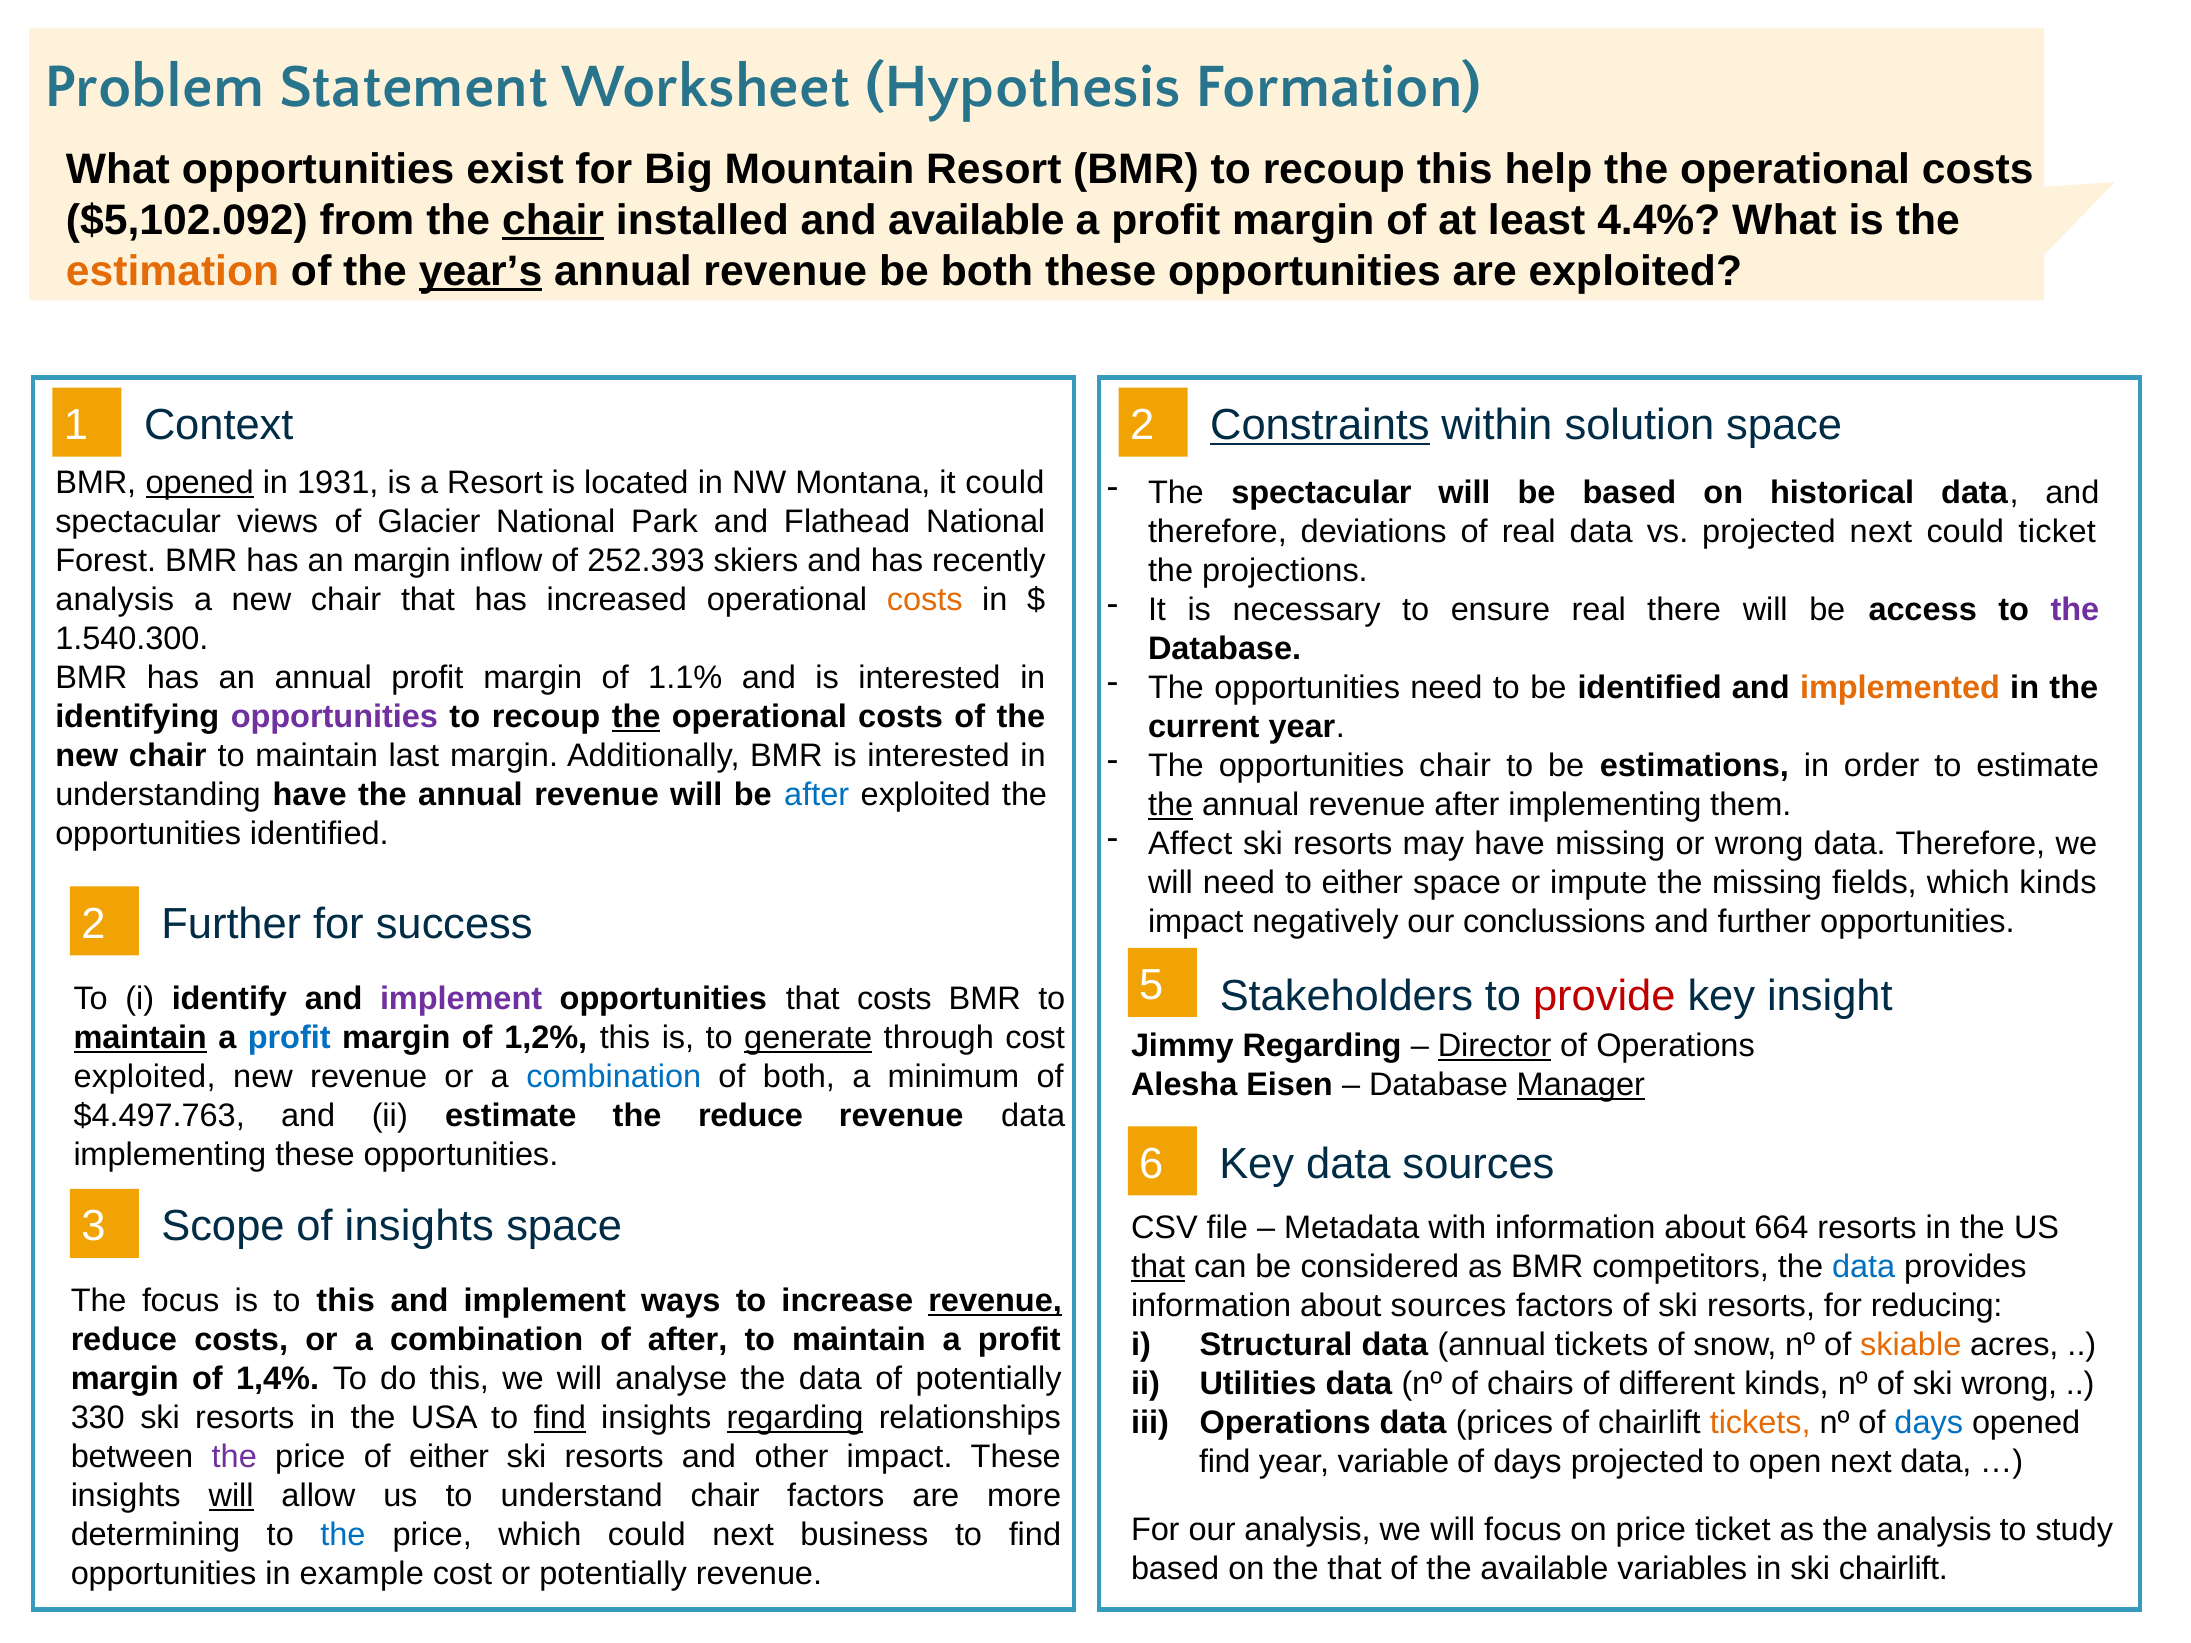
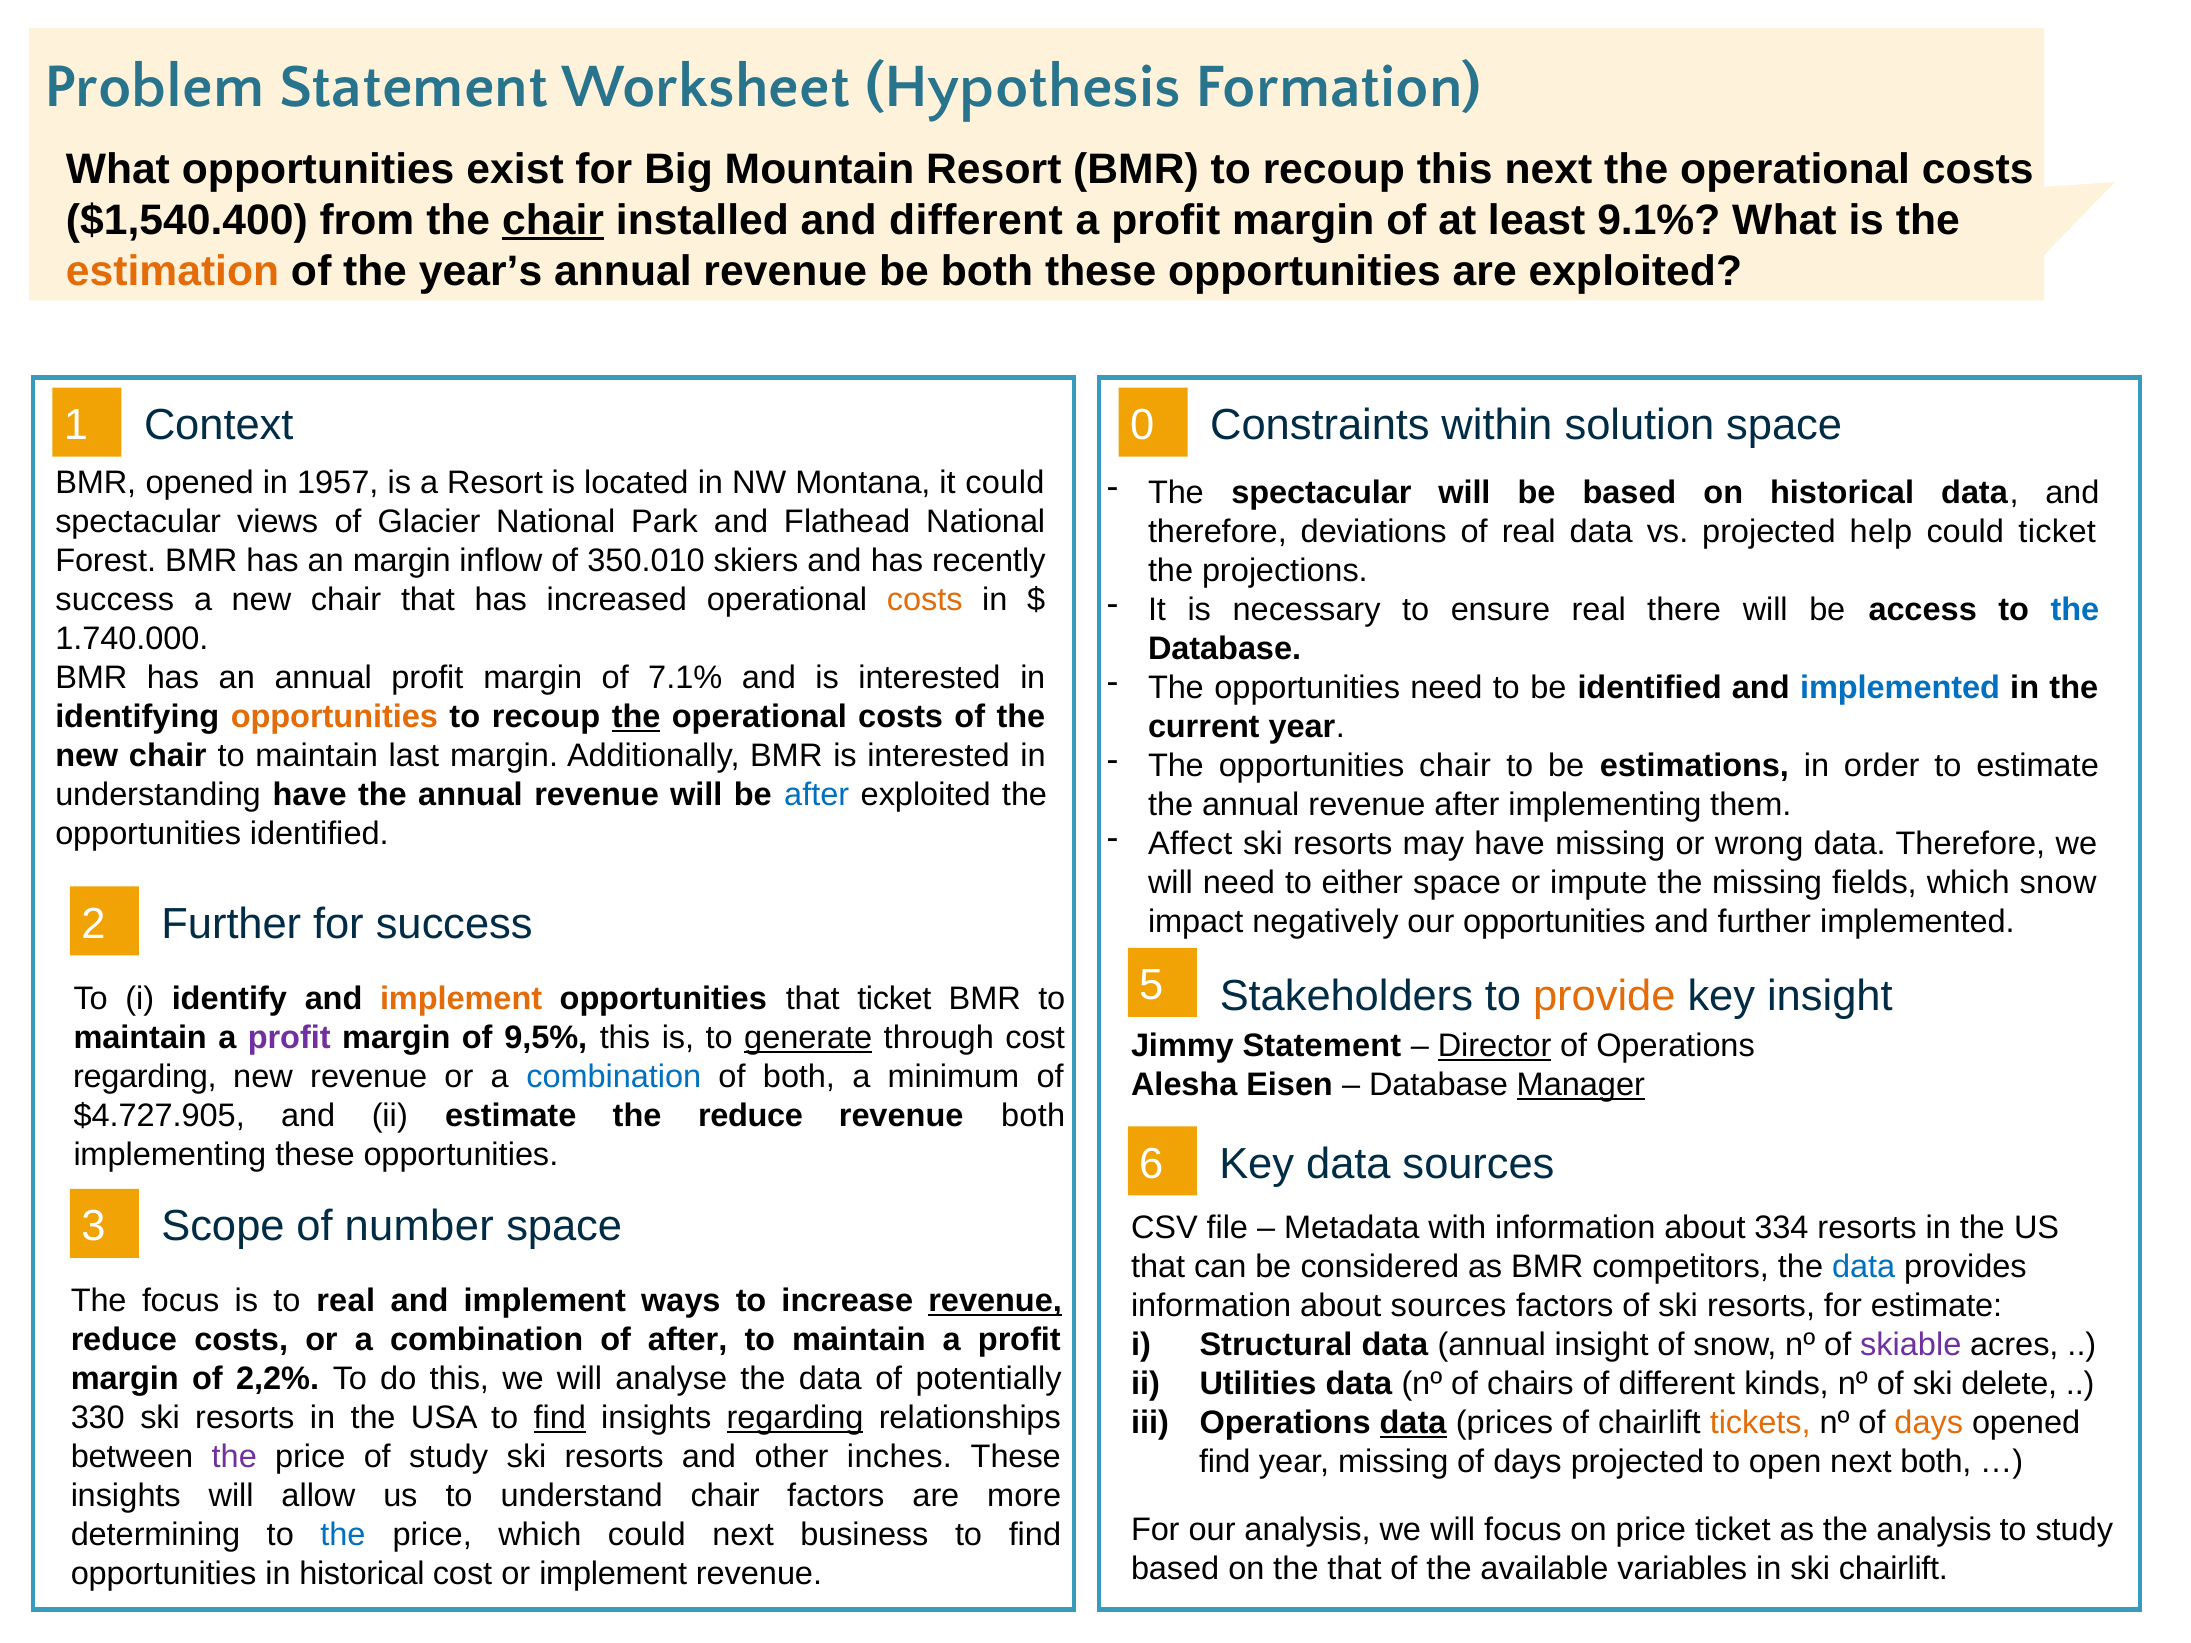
this help: help -> next
$5,102.092: $5,102.092 -> $1,540.400
and available: available -> different
4.4%: 4.4% -> 9.1%
year’s underline: present -> none
1 2: 2 -> 0
Constraints underline: present -> none
opened at (200, 483) underline: present -> none
1931: 1931 -> 1957
projected next: next -> help
252.393: 252.393 -> 350.010
analysis at (115, 600): analysis -> success
the at (2075, 610) colour: purple -> blue
1.540.300: 1.540.300 -> 1.740.000
1.1%: 1.1% -> 7.1%
implemented at (1900, 688) colour: orange -> blue
opportunities at (334, 717) colour: purple -> orange
the at (1171, 805) underline: present -> none
which kinds: kinds -> snow
our conclussions: conclussions -> opportunities
further opportunities: opportunities -> implemented
provide colour: red -> orange
implement at (461, 999) colour: purple -> orange
that costs: costs -> ticket
maintain at (140, 1038) underline: present -> none
profit at (289, 1038) colour: blue -> purple
1,2%: 1,2% -> 9,5%
Jimmy Regarding: Regarding -> Statement
exploited at (145, 1077): exploited -> regarding
$4.497.763: $4.497.763 -> $4.727.905
revenue data: data -> both
of insights: insights -> number
664: 664 -> 334
that at (1158, 1267) underline: present -> none
to this: this -> real
for reducing: reducing -> estimate
annual tickets: tickets -> insight
skiable colour: orange -> purple
1,4%: 1,4% -> 2,2%
ski wrong: wrong -> delete
data at (1413, 1423) underline: none -> present
days at (1929, 1423) colour: blue -> orange
of either: either -> study
other impact: impact -> inches
year variable: variable -> missing
next data: data -> both
will at (231, 1496) underline: present -> none
in example: example -> historical
or potentially: potentially -> implement
